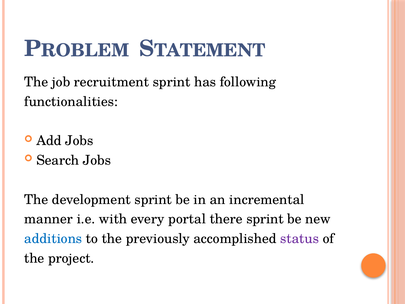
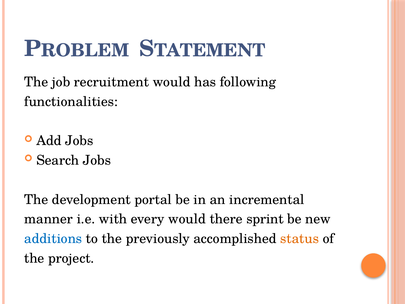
recruitment sprint: sprint -> would
development sprint: sprint -> portal
every portal: portal -> would
status colour: purple -> orange
